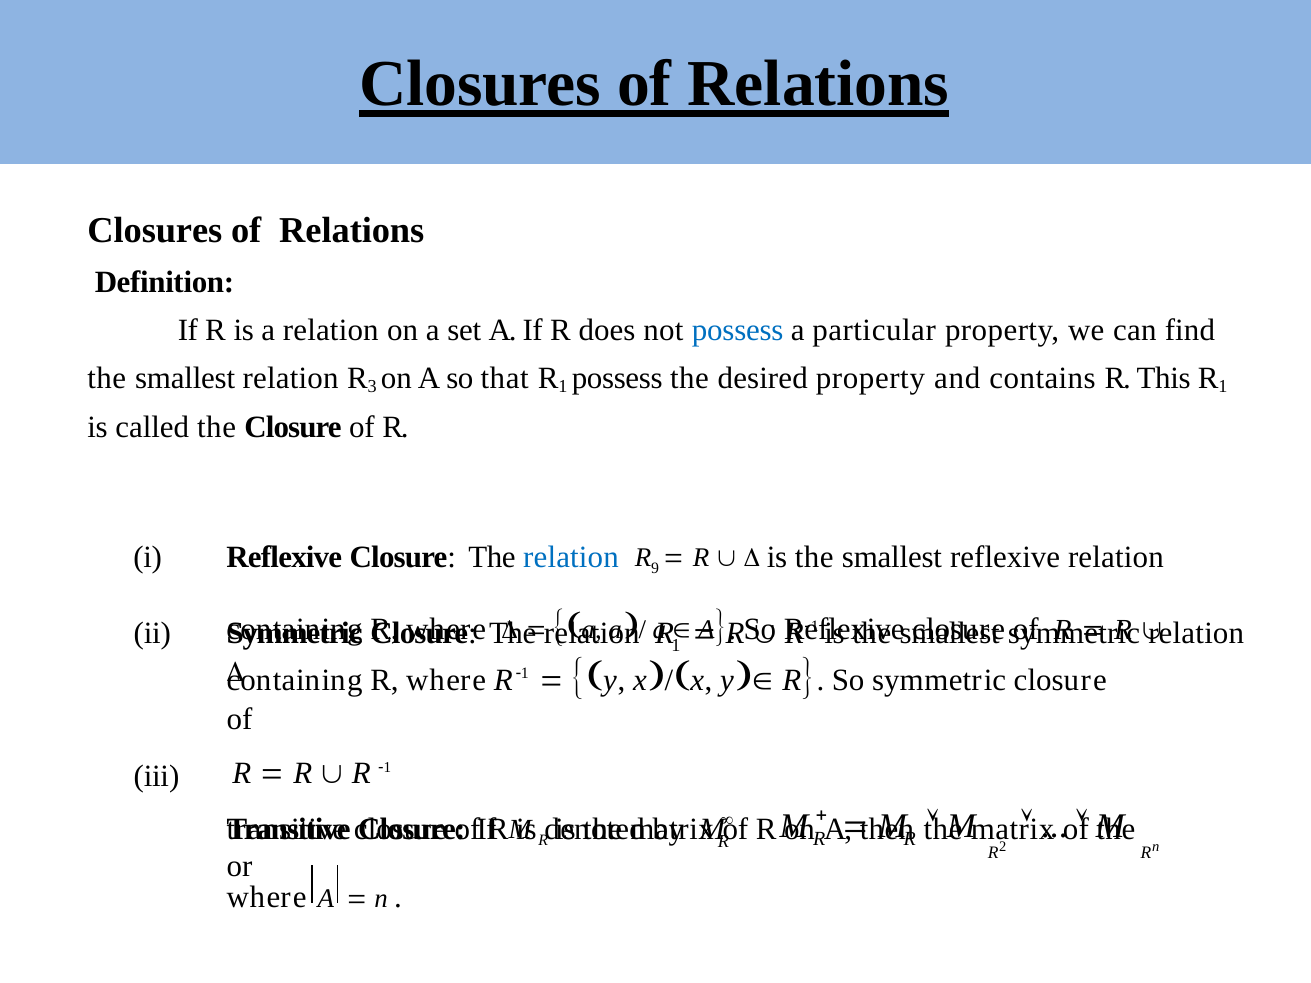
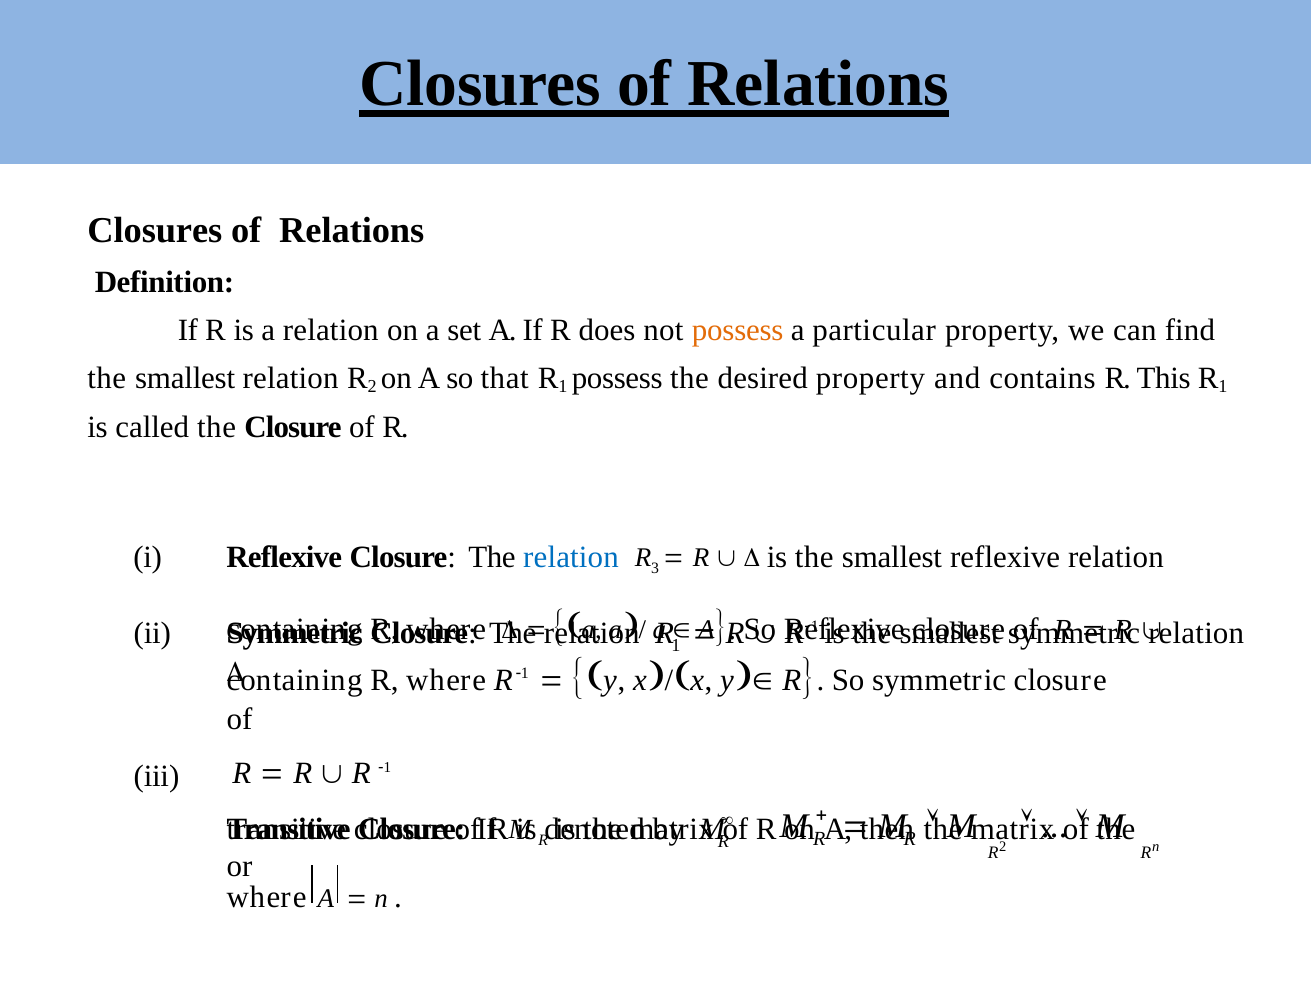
possess at (738, 330) colour: blue -> orange
relation R 3: 3 -> 2
9: 9 -> 3
